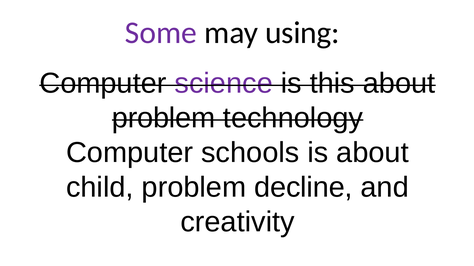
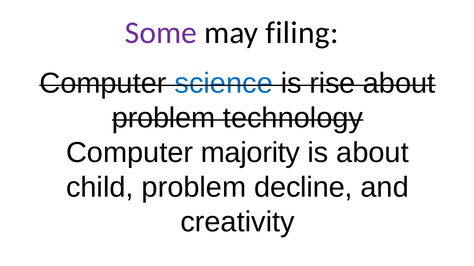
using: using -> filing
science colour: purple -> blue
this: this -> rise
schools: schools -> majority
